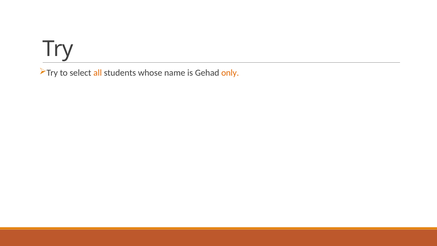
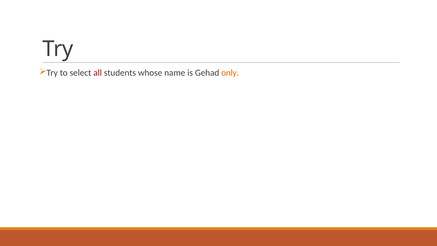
all colour: orange -> red
